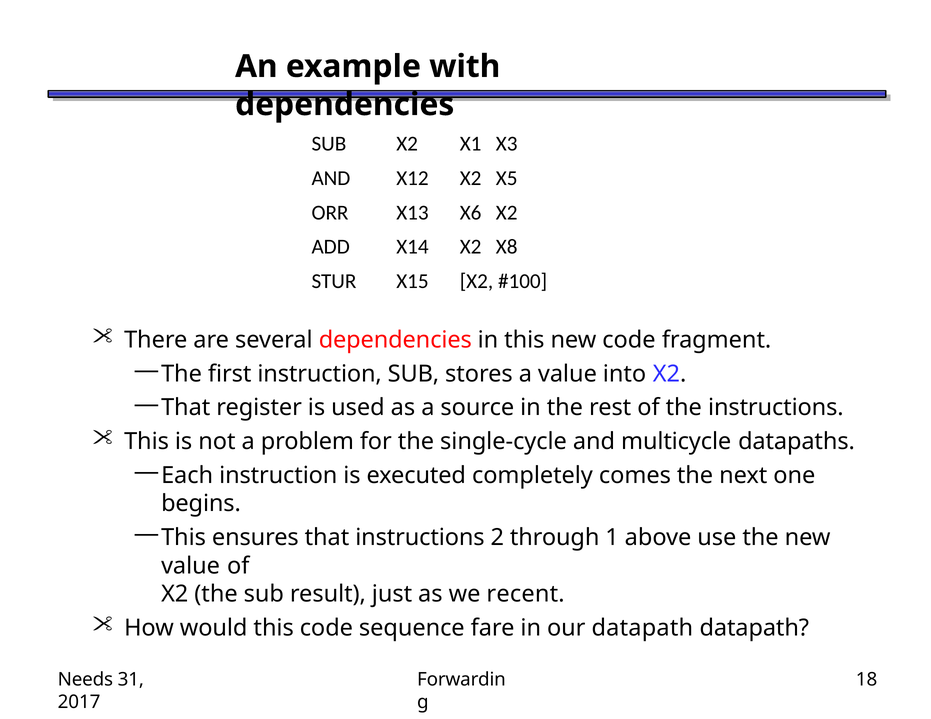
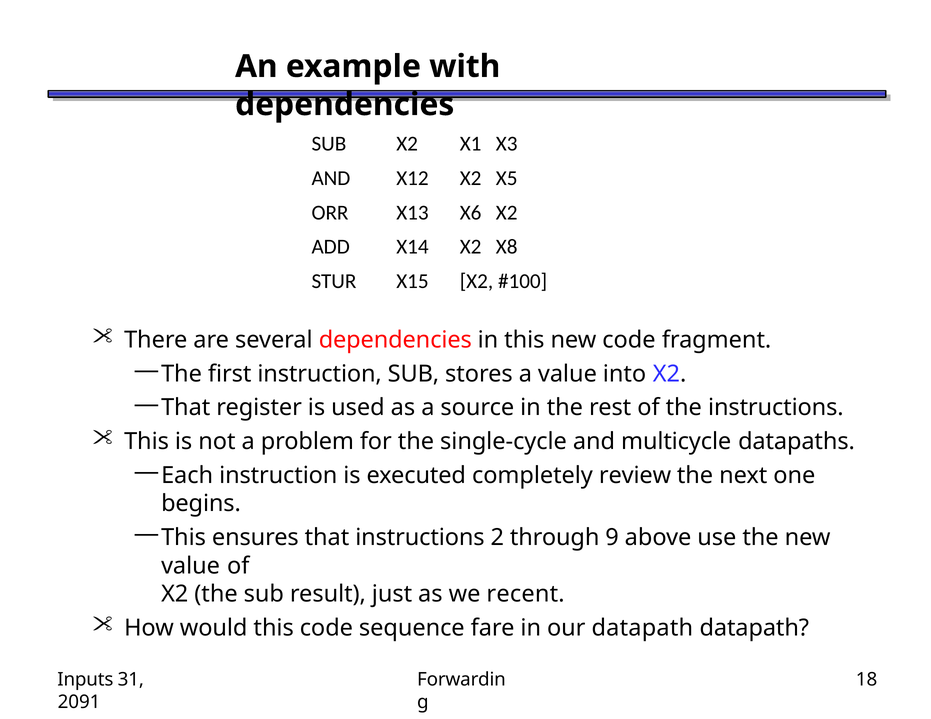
comes: comes -> review
1: 1 -> 9
Needs: Needs -> Inputs
2017: 2017 -> 2091
